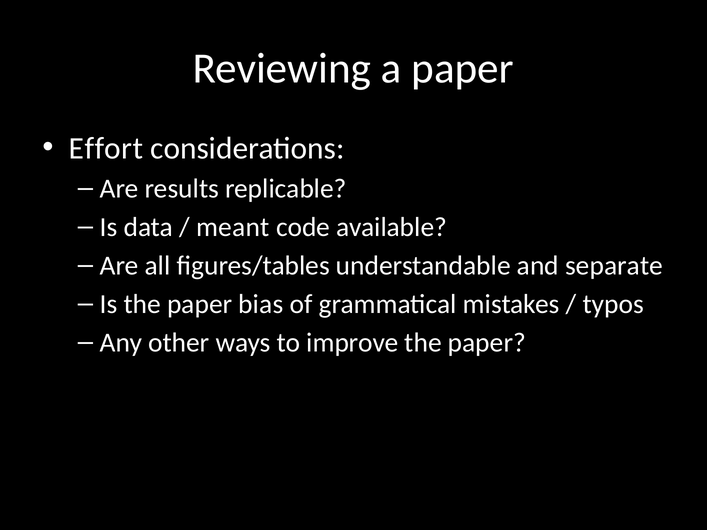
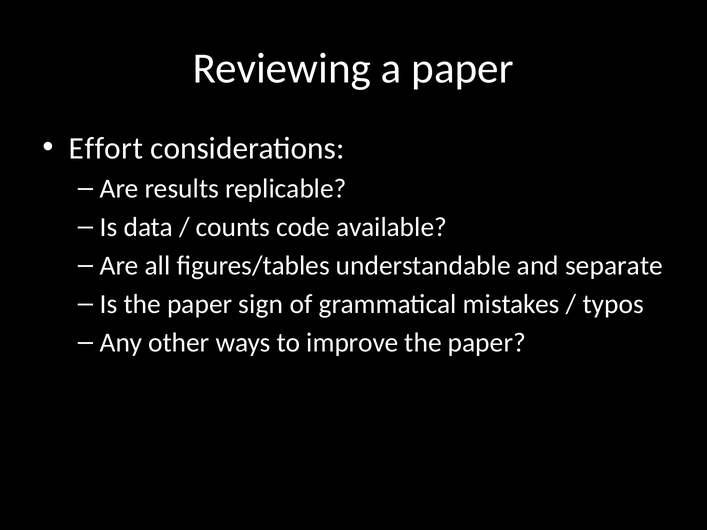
meant: meant -> counts
bias: bias -> sign
